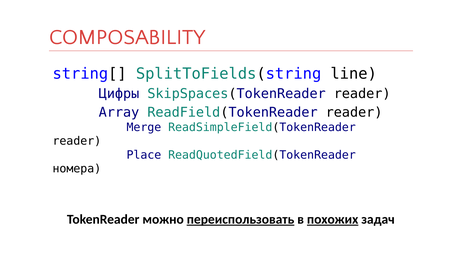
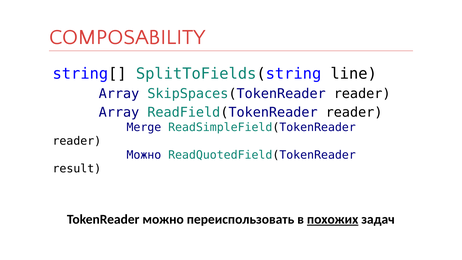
Цифры at (119, 94): Цифры -> Array
Place at (144, 155): Place -> Можно
номера: номера -> result
переиспользовать underline: present -> none
